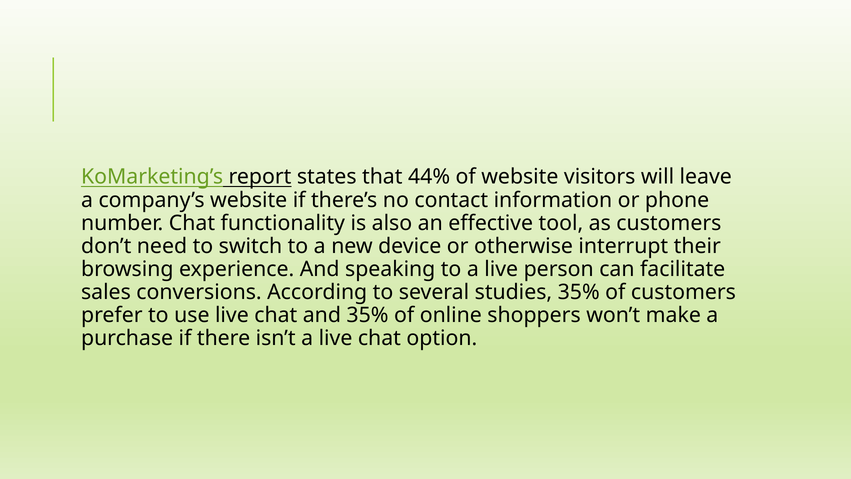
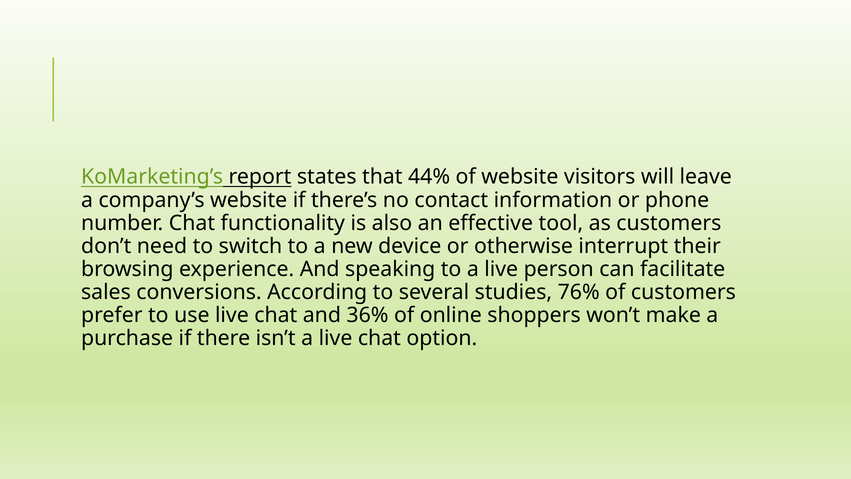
studies 35%: 35% -> 76%
and 35%: 35% -> 36%
